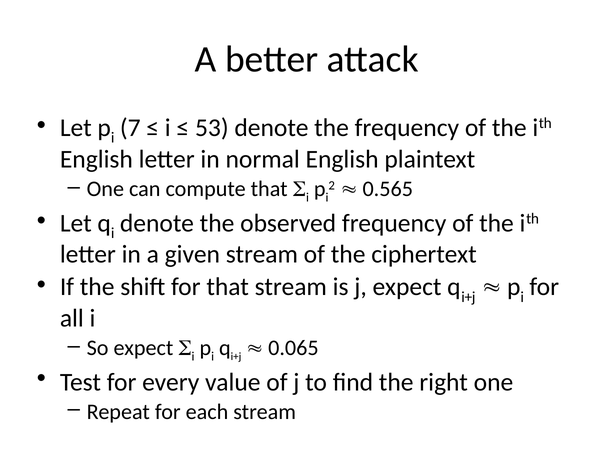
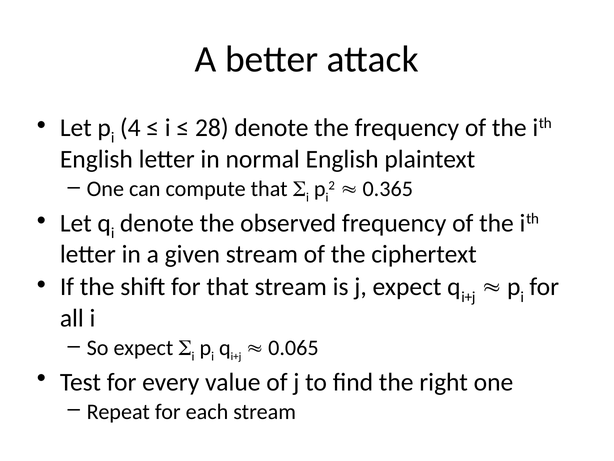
7: 7 -> 4
53: 53 -> 28
0.565: 0.565 -> 0.365
